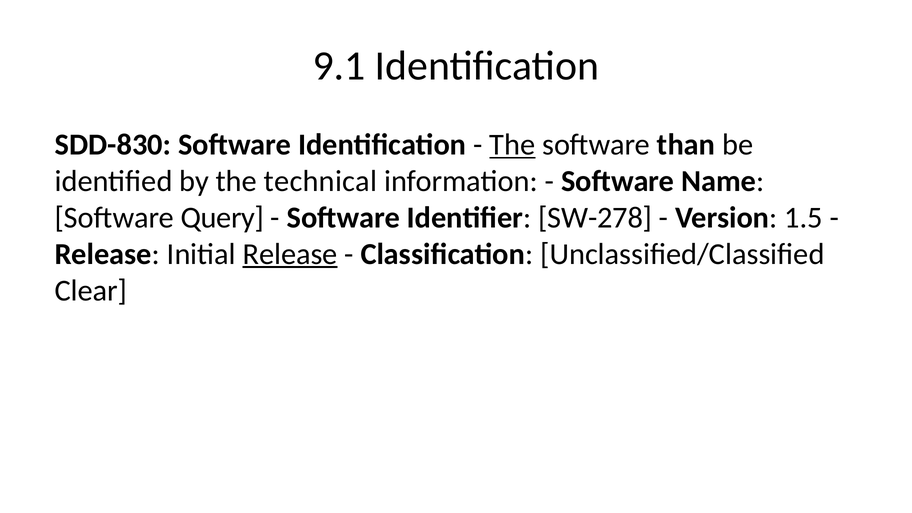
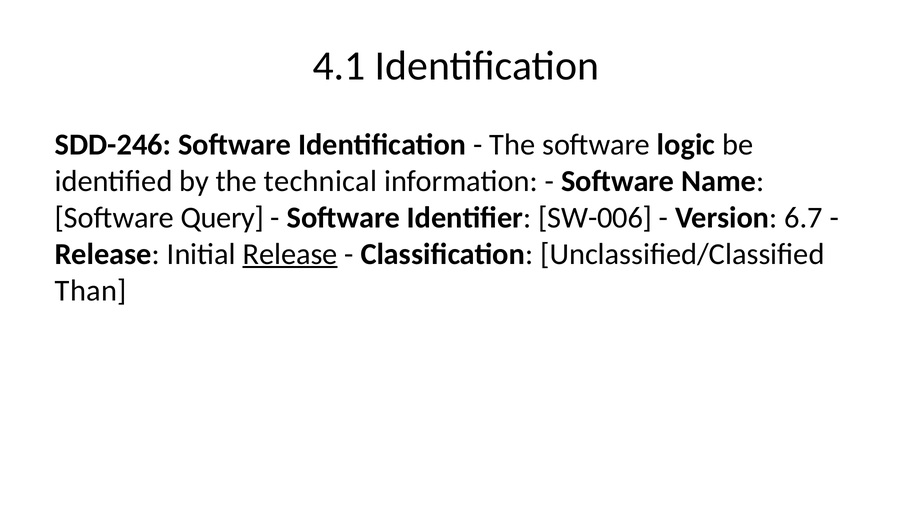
9.1: 9.1 -> 4.1
SDD-830: SDD-830 -> SDD-246
The at (512, 145) underline: present -> none
than: than -> logic
SW-278: SW-278 -> SW-006
1.5: 1.5 -> 6.7
Clear: Clear -> Than
